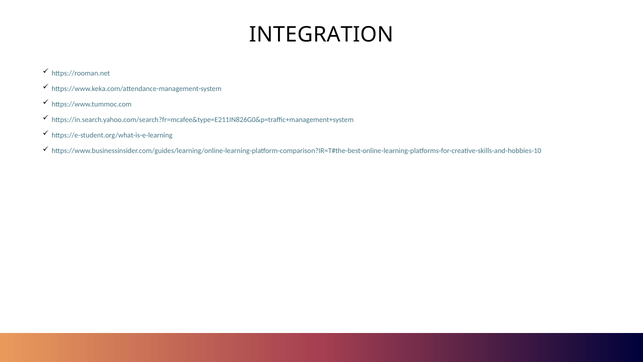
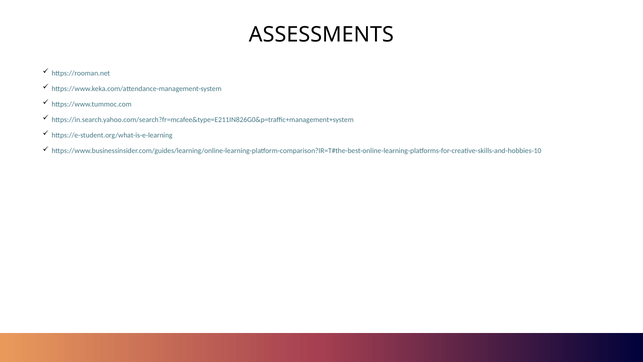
INTEGRATION: INTEGRATION -> ASSESSMENTS
